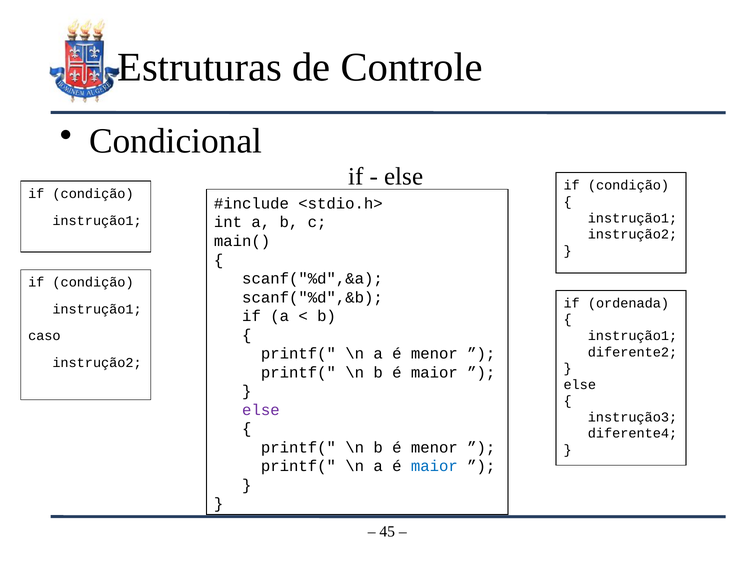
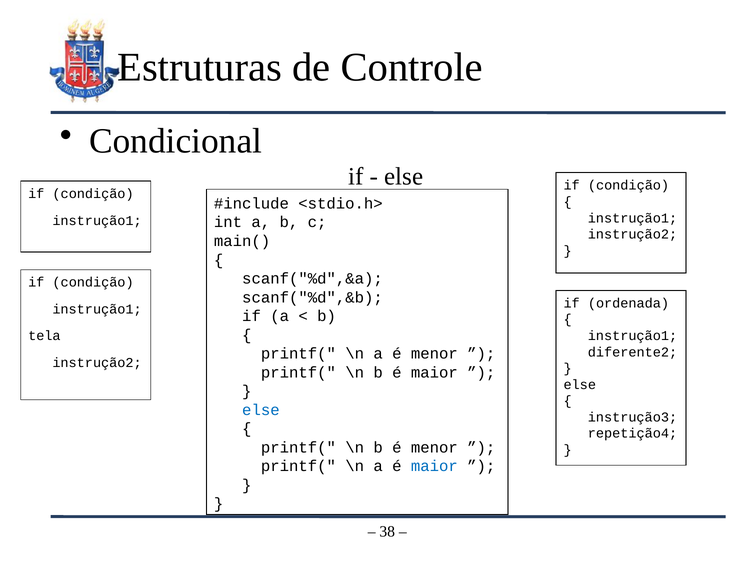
caso: caso -> tela
else at (261, 410) colour: purple -> blue
diferente4: diferente4 -> repetição4
45: 45 -> 38
